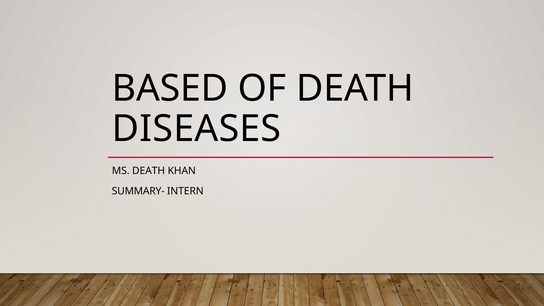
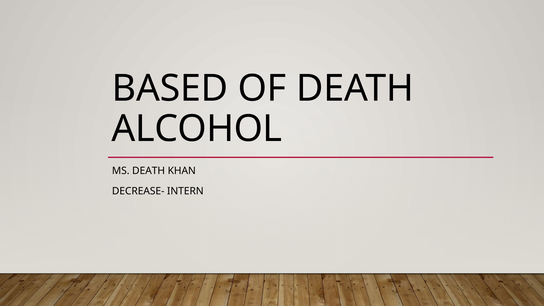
DISEASES: DISEASES -> ALCOHOL
SUMMARY-: SUMMARY- -> DECREASE-
